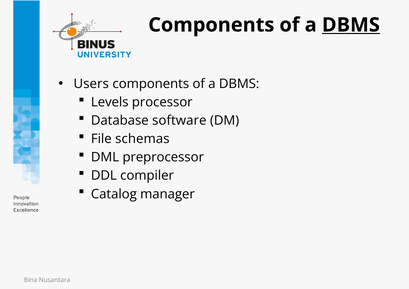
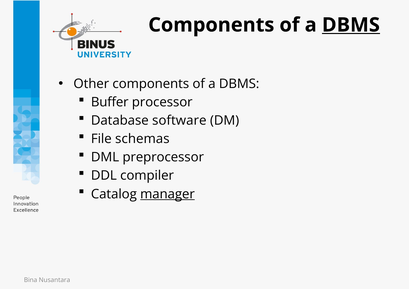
Users: Users -> Other
Levels: Levels -> Buffer
manager underline: none -> present
